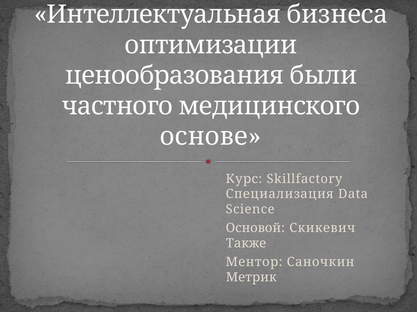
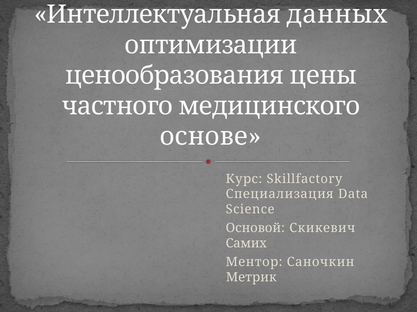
бизнеса: бизнеса -> данных
были: были -> цены
Также: Также -> Самих
